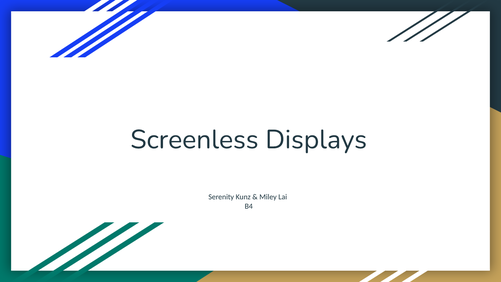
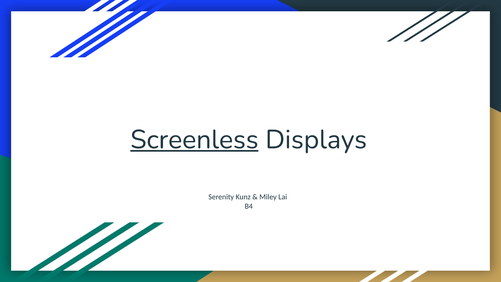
Screenless underline: none -> present
